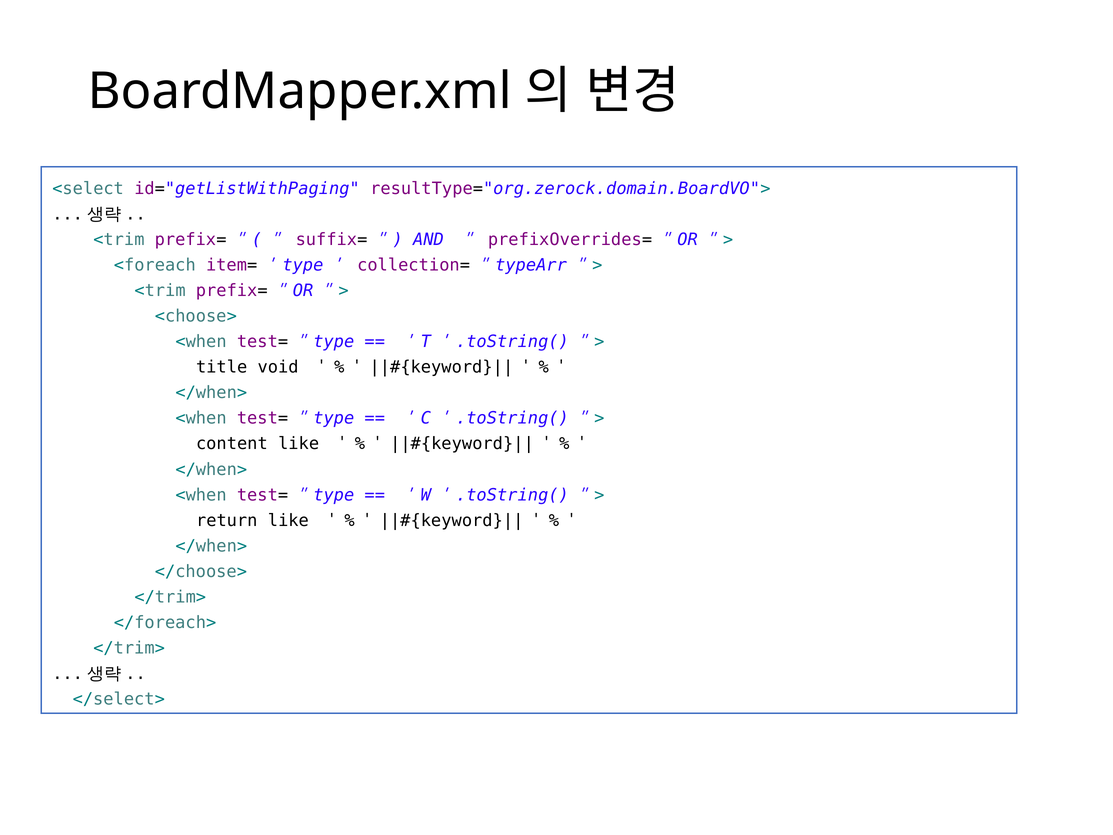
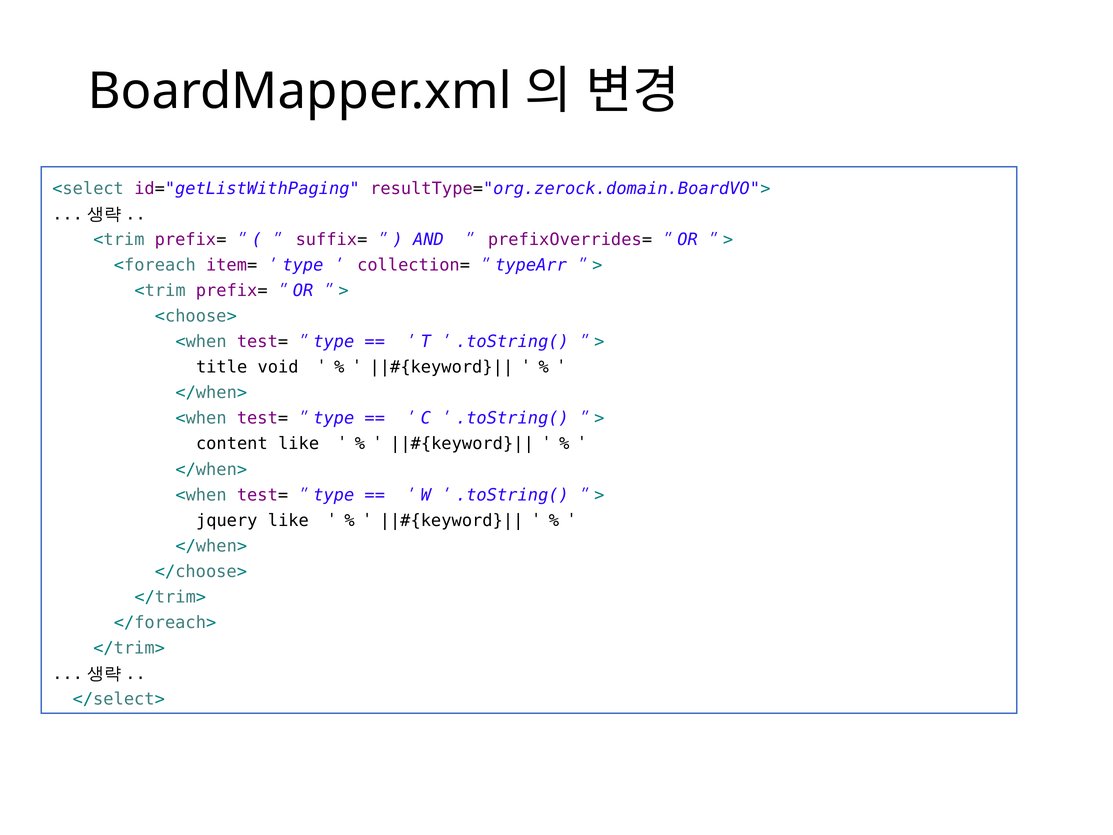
return: return -> jquery
